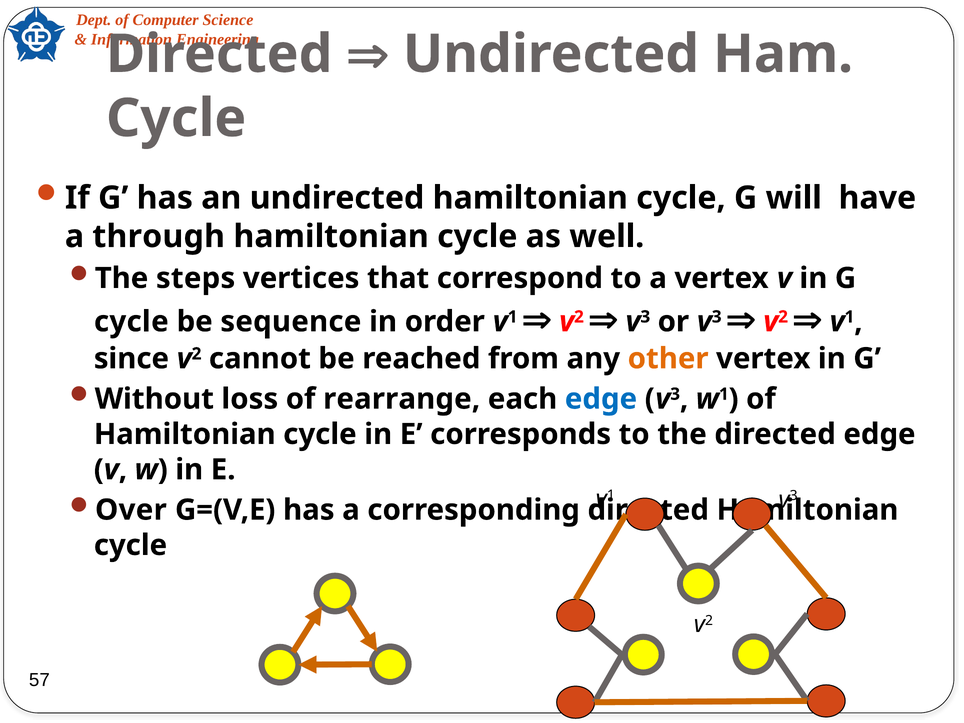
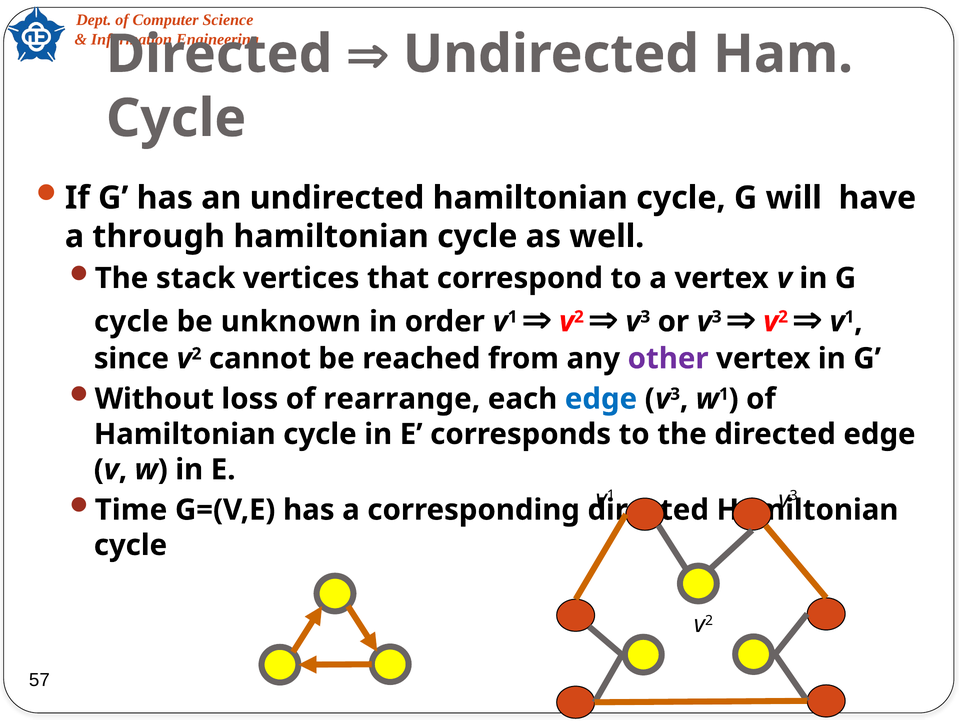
steps: steps -> stack
sequence: sequence -> unknown
other colour: orange -> purple
Over: Over -> Time
